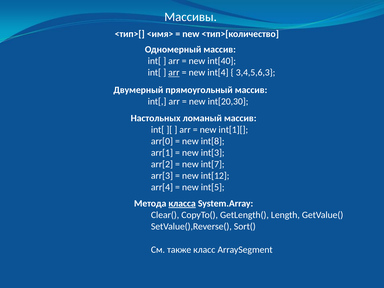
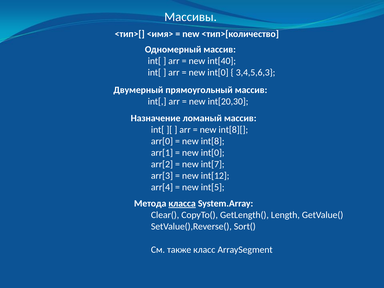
arr at (174, 73) underline: present -> none
int[4 at (218, 73): int[4 -> int[0
Настольных: Настольных -> Назначение
int[1][: int[1][ -> int[8][
int[3 at (213, 153): int[3 -> int[0
